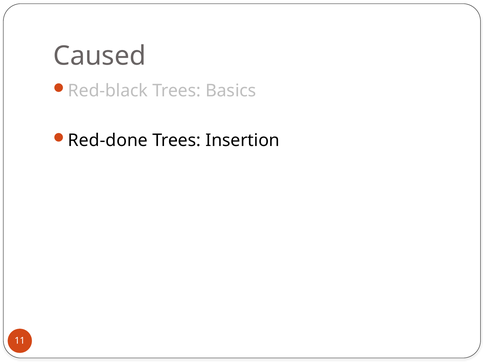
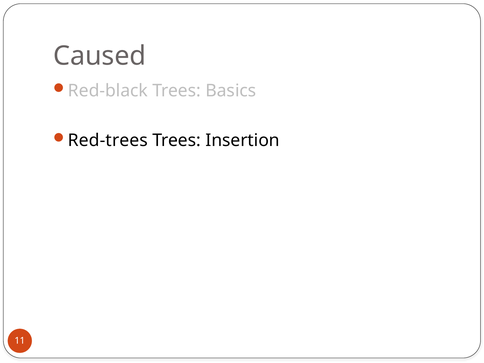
Red-done: Red-done -> Red-trees
